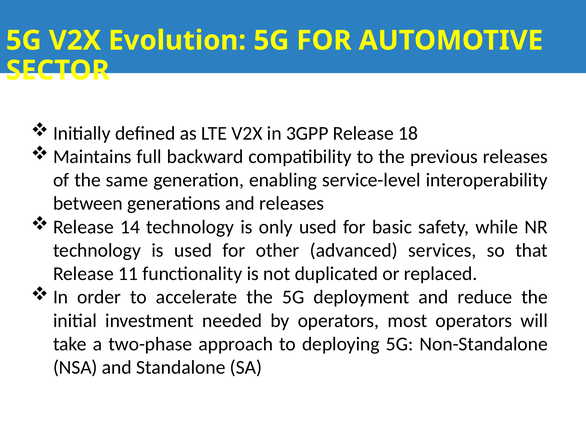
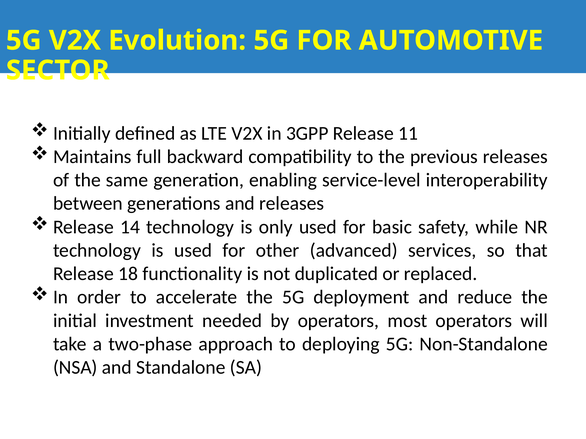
18: 18 -> 11
11: 11 -> 18
